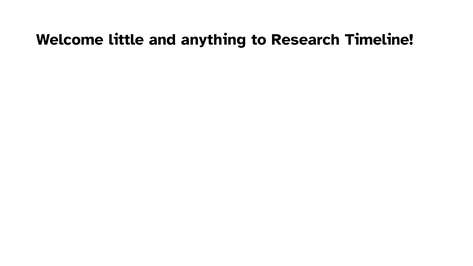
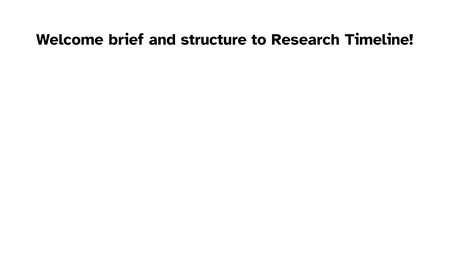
little: little -> brief
anything: anything -> structure
